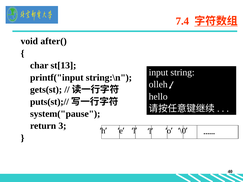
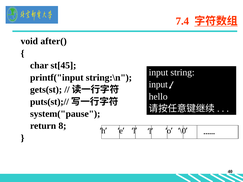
st[13: st[13 -> st[45
olleh at (158, 85): olleh -> input
3: 3 -> 8
